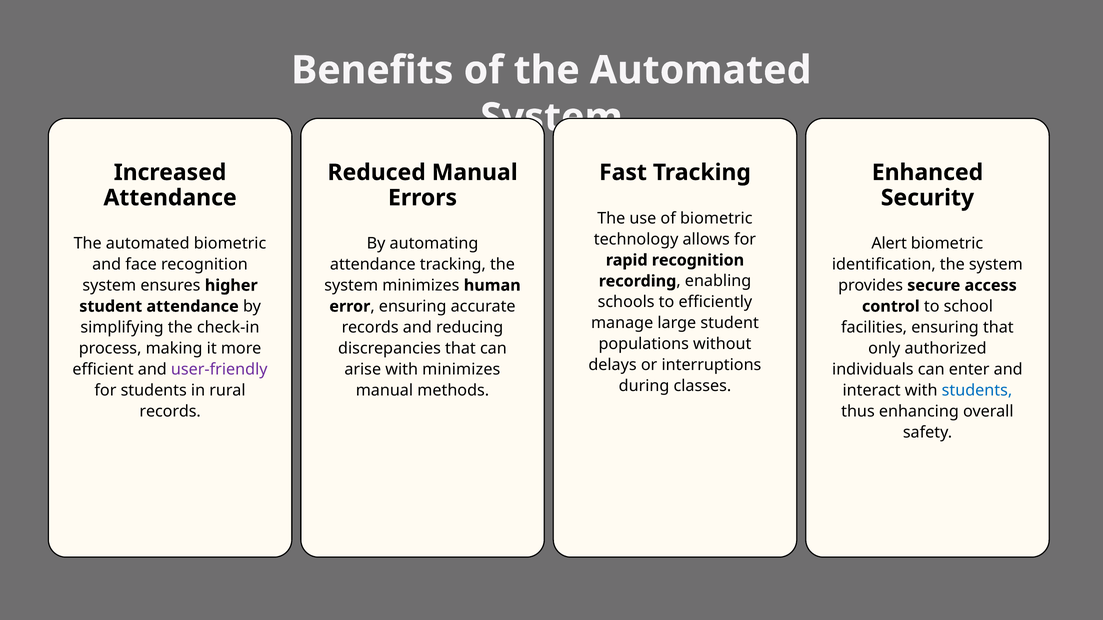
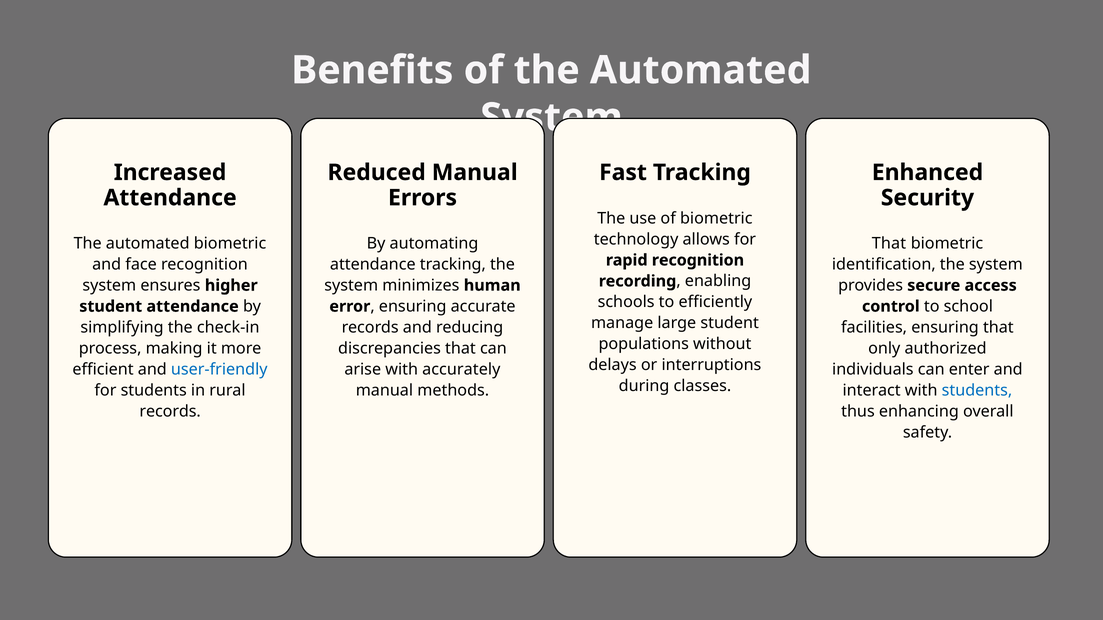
Alert at (889, 244): Alert -> That
with minimizes: minimizes -> accurately
user-friendly colour: purple -> blue
